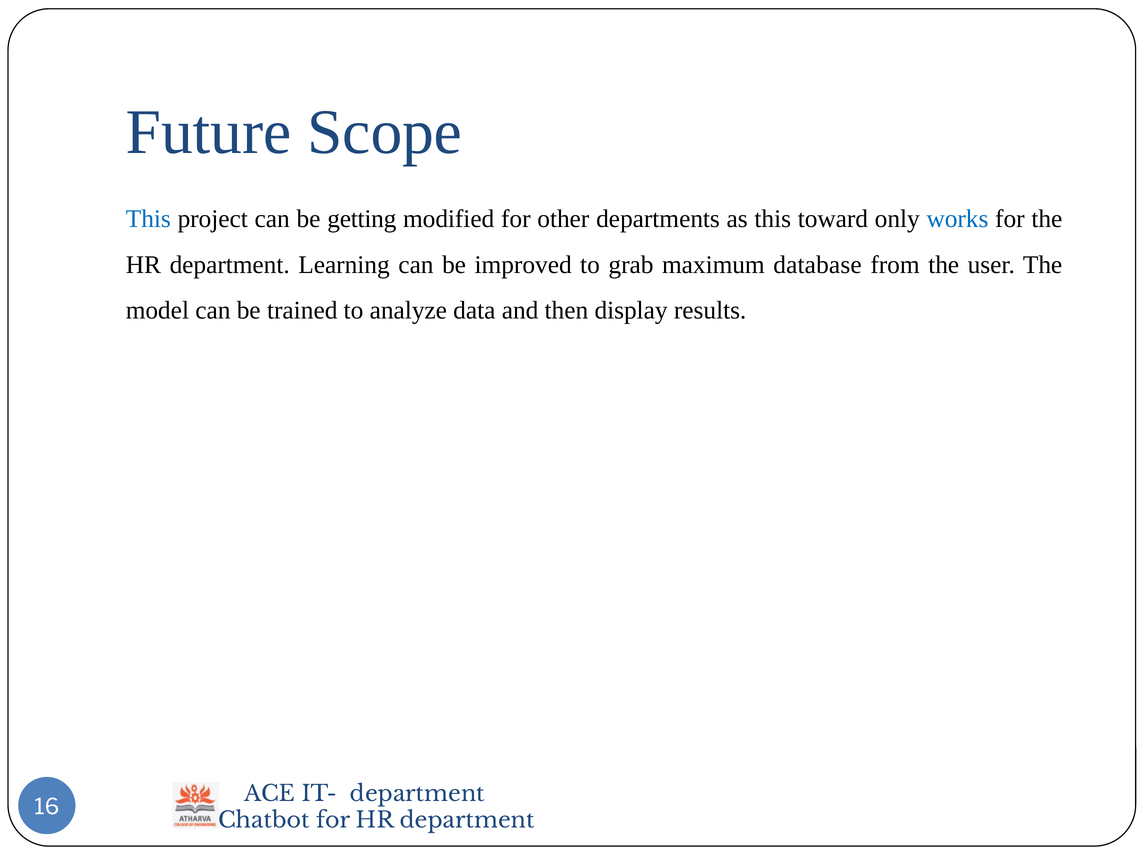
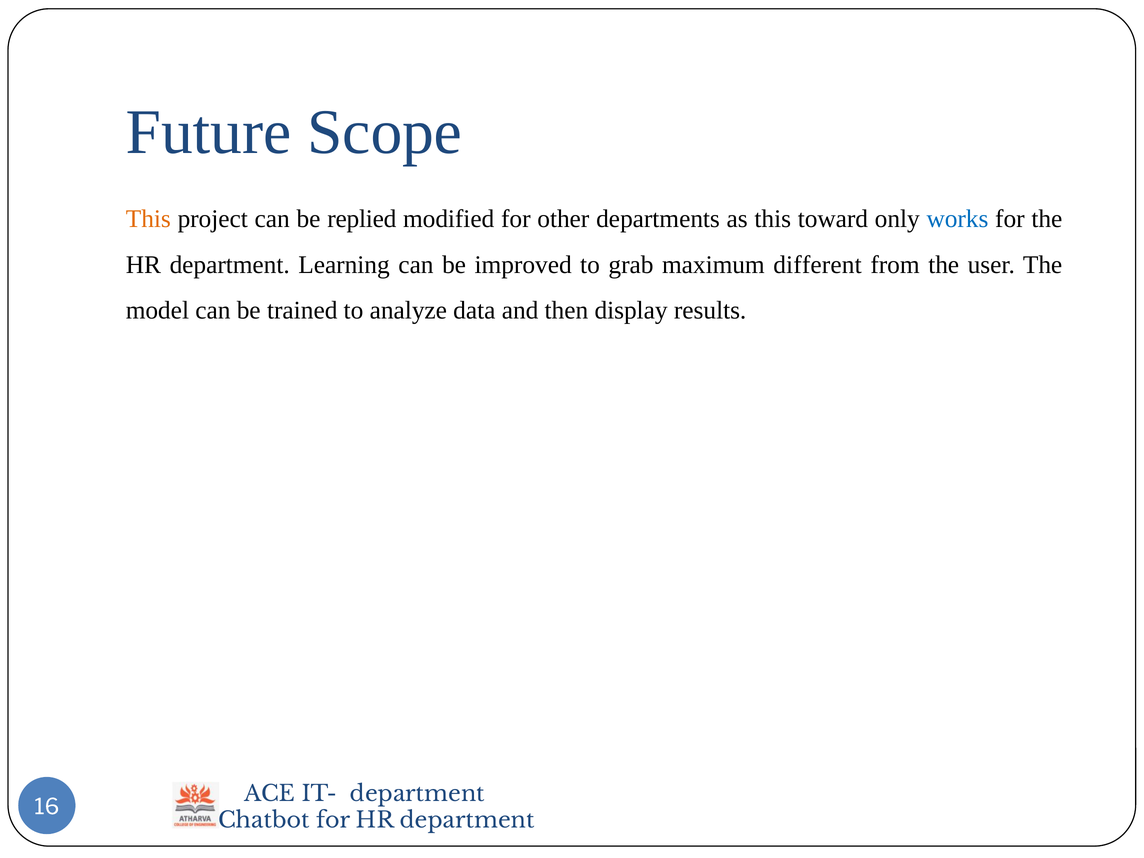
This at (148, 219) colour: blue -> orange
getting: getting -> replied
database: database -> different
